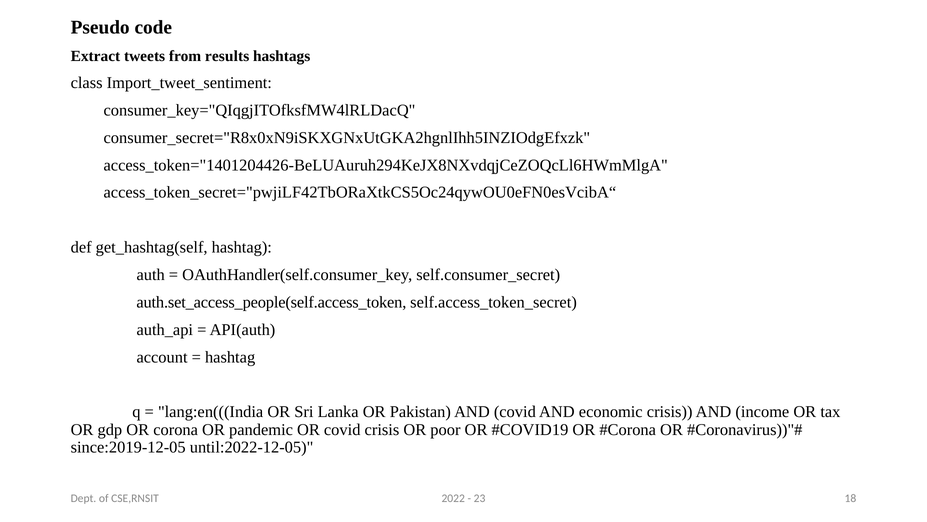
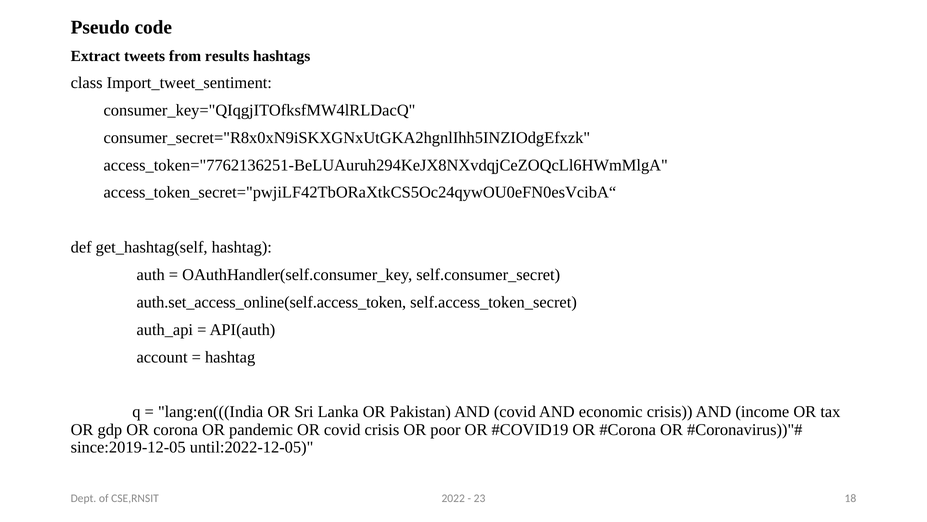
access_token="1401204426-BeLUAuruh294KeJX8NXvdqjCeZOQcLl6HWmMlgA: access_token="1401204426-BeLUAuruh294KeJX8NXvdqjCeZOQcLl6HWmMlgA -> access_token="7762136251-BeLUAuruh294KeJX8NXvdqjCeZOQcLl6HWmMlgA
auth.set_access_people(self.access_token: auth.set_access_people(self.access_token -> auth.set_access_online(self.access_token
